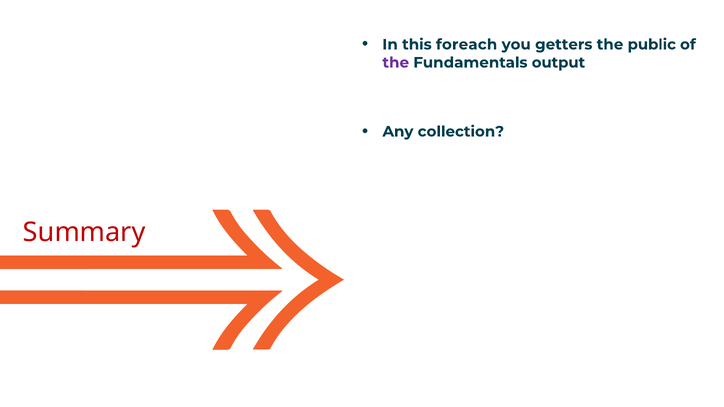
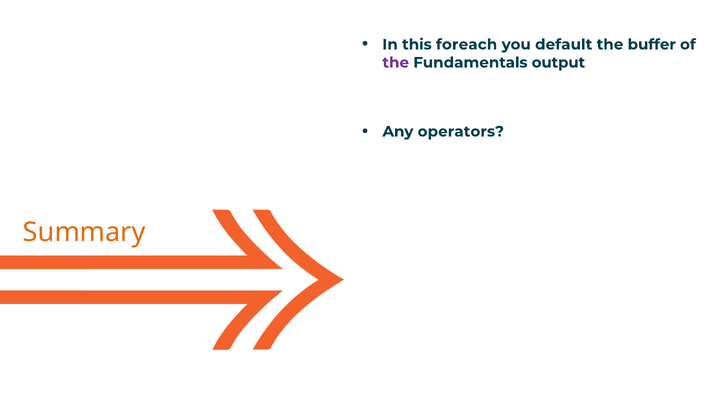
getters: getters -> default
public: public -> buffer
collection: collection -> operators
Summary colour: red -> orange
